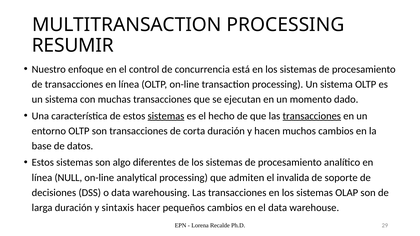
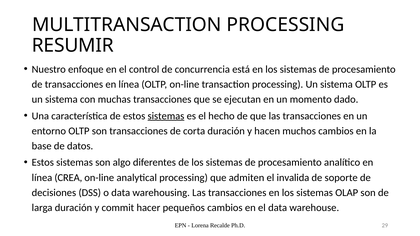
transacciones at (312, 116) underline: present -> none
NULL: NULL -> CREA
sintaxis: sintaxis -> commit
